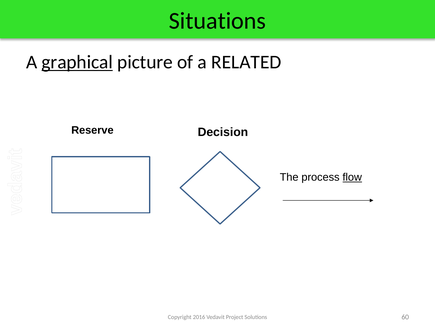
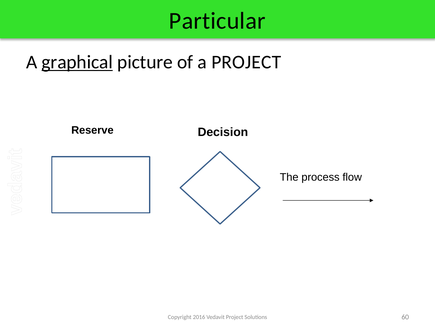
Situations: Situations -> Particular
a RELATED: RELATED -> PROJECT
flow underline: present -> none
